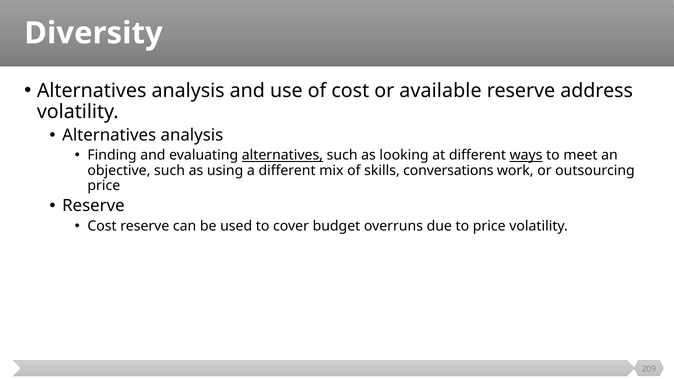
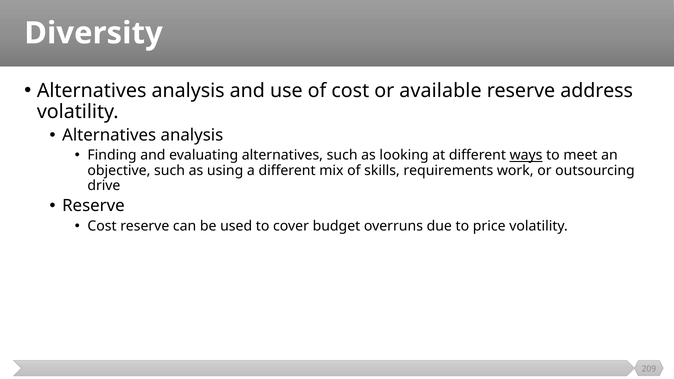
alternatives at (282, 155) underline: present -> none
conversations: conversations -> requirements
price at (104, 186): price -> drive
